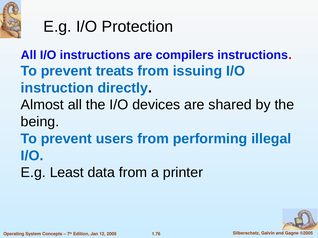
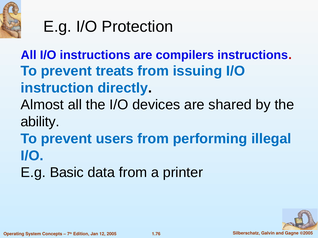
being: being -> ability
Least: Least -> Basic
